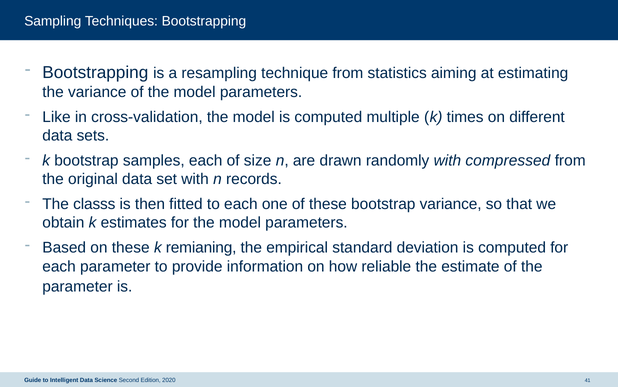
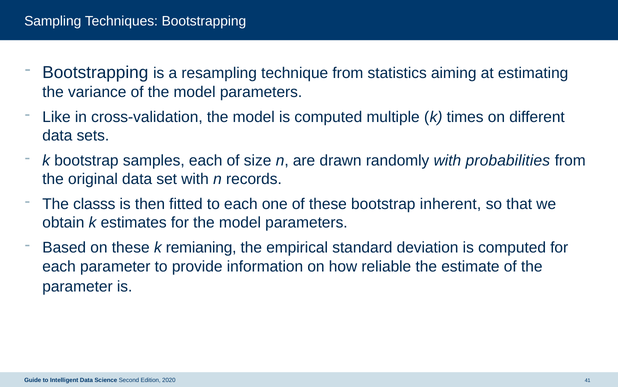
compressed: compressed -> probabilities
bootstrap variance: variance -> inherent
